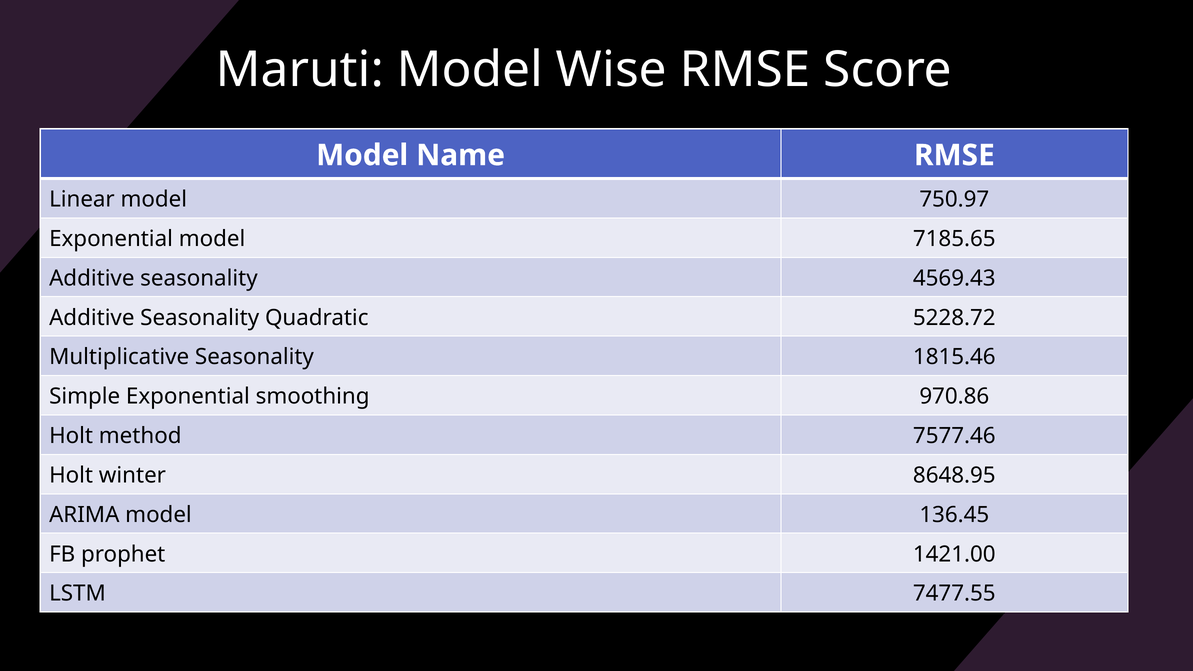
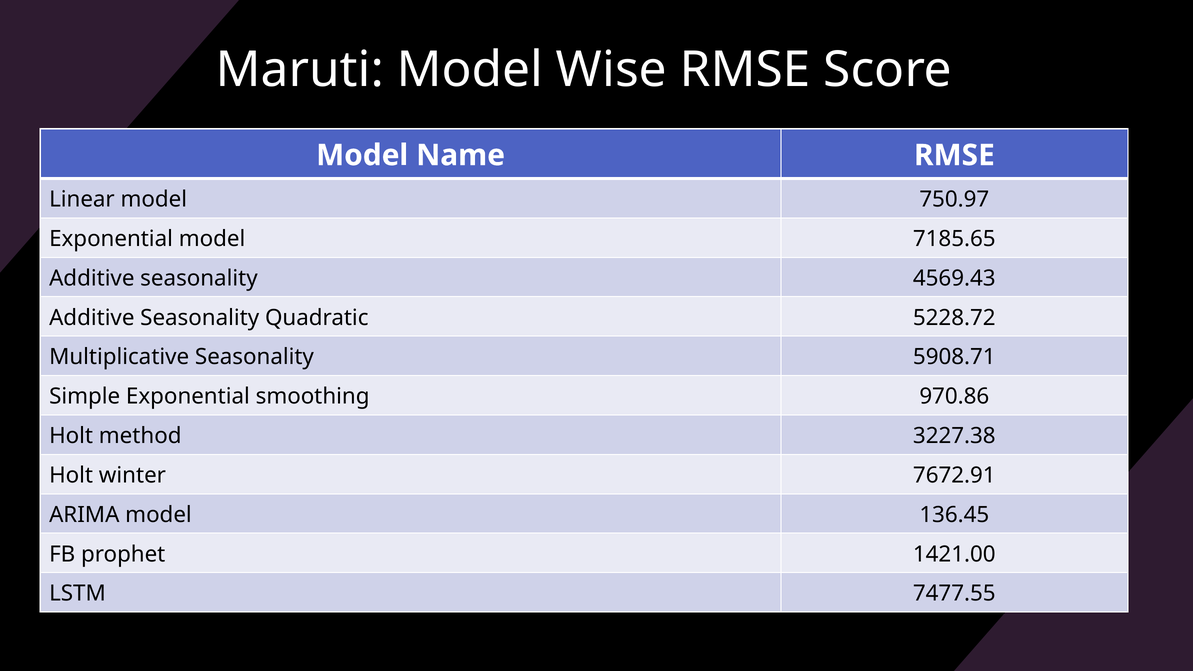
1815.46: 1815.46 -> 5908.71
7577.46: 7577.46 -> 3227.38
8648.95: 8648.95 -> 7672.91
